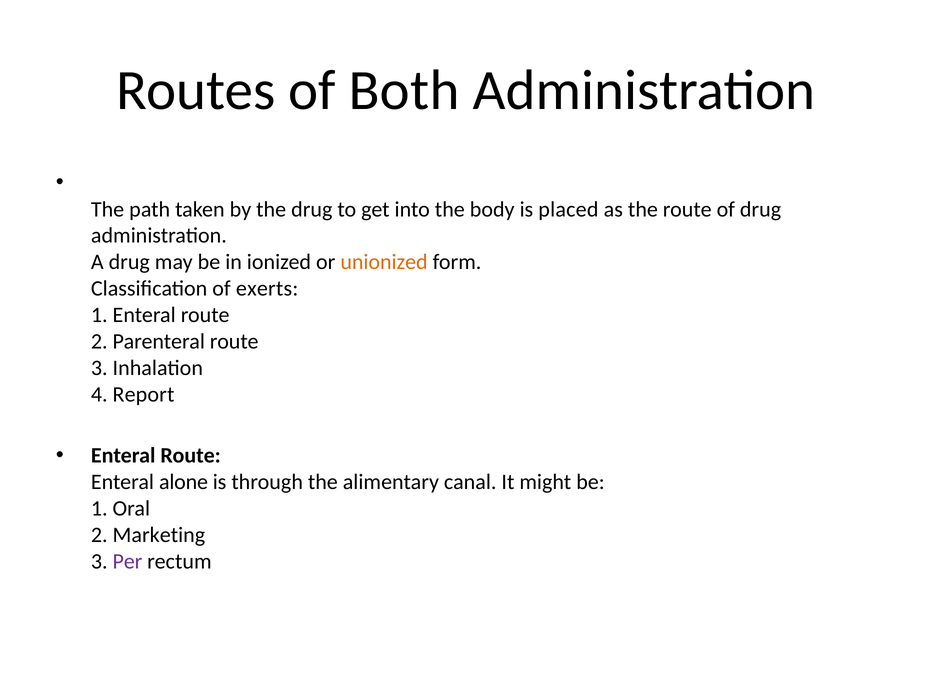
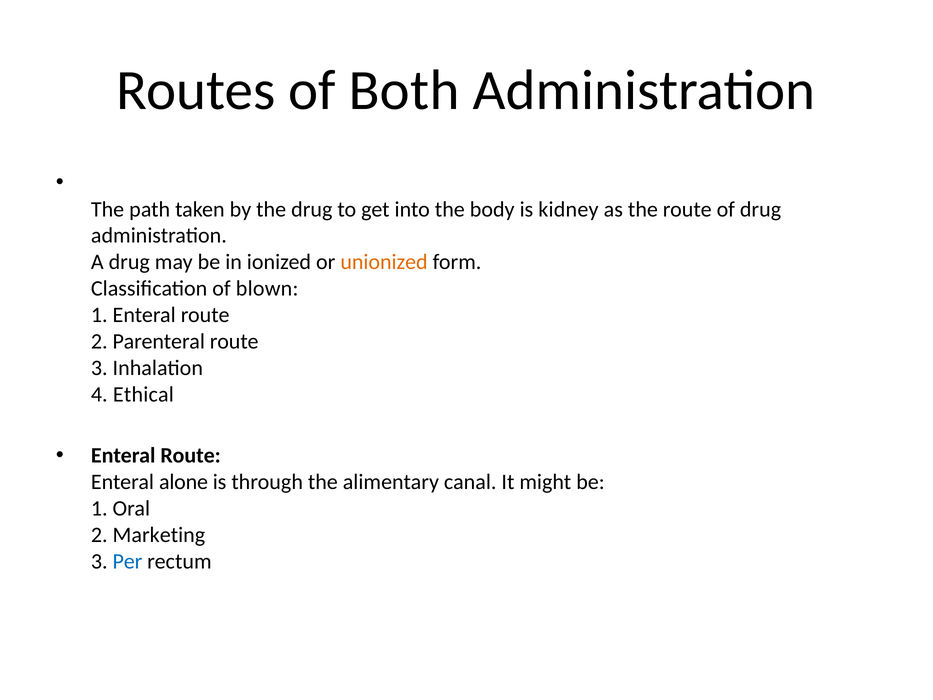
placed: placed -> kidney
exerts: exerts -> blown
Report: Report -> Ethical
Per colour: purple -> blue
